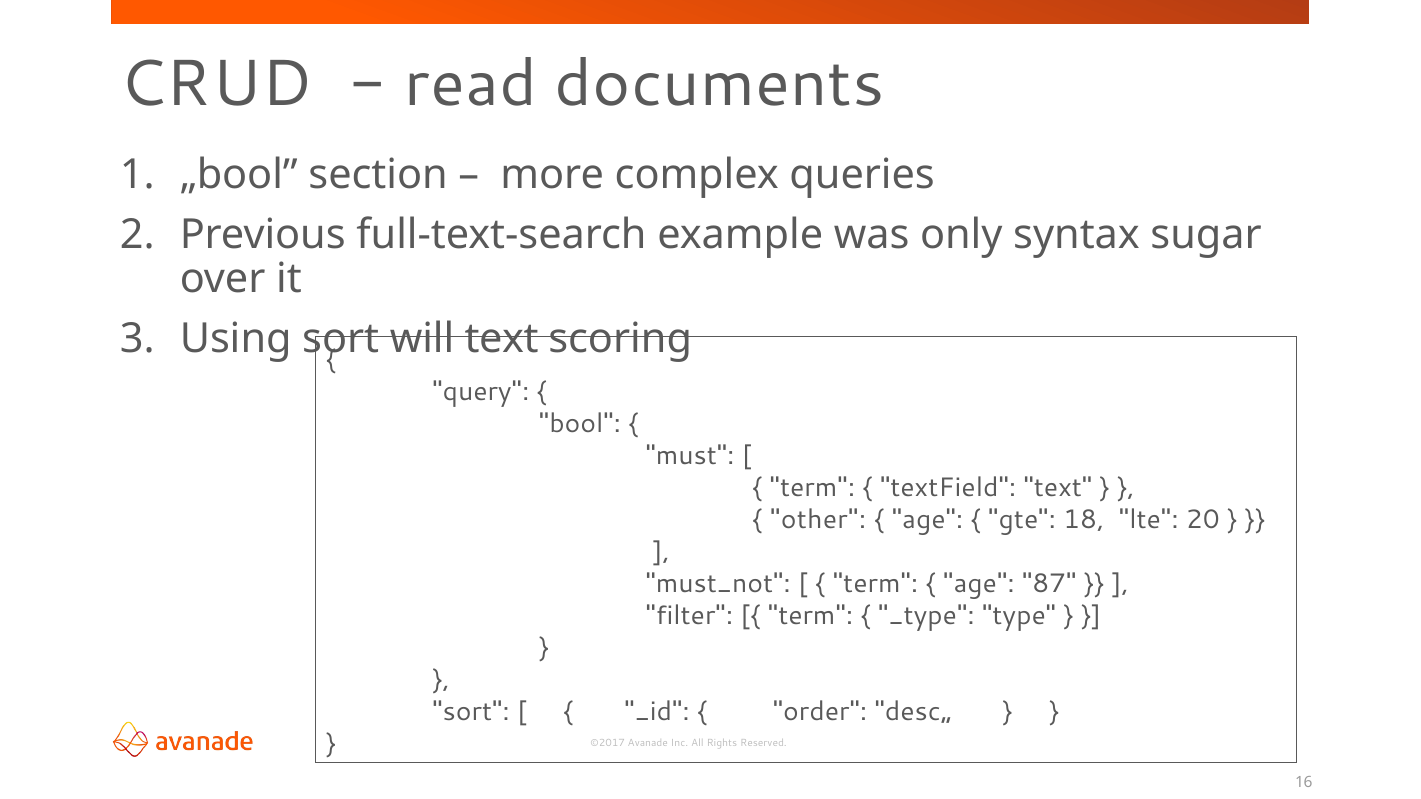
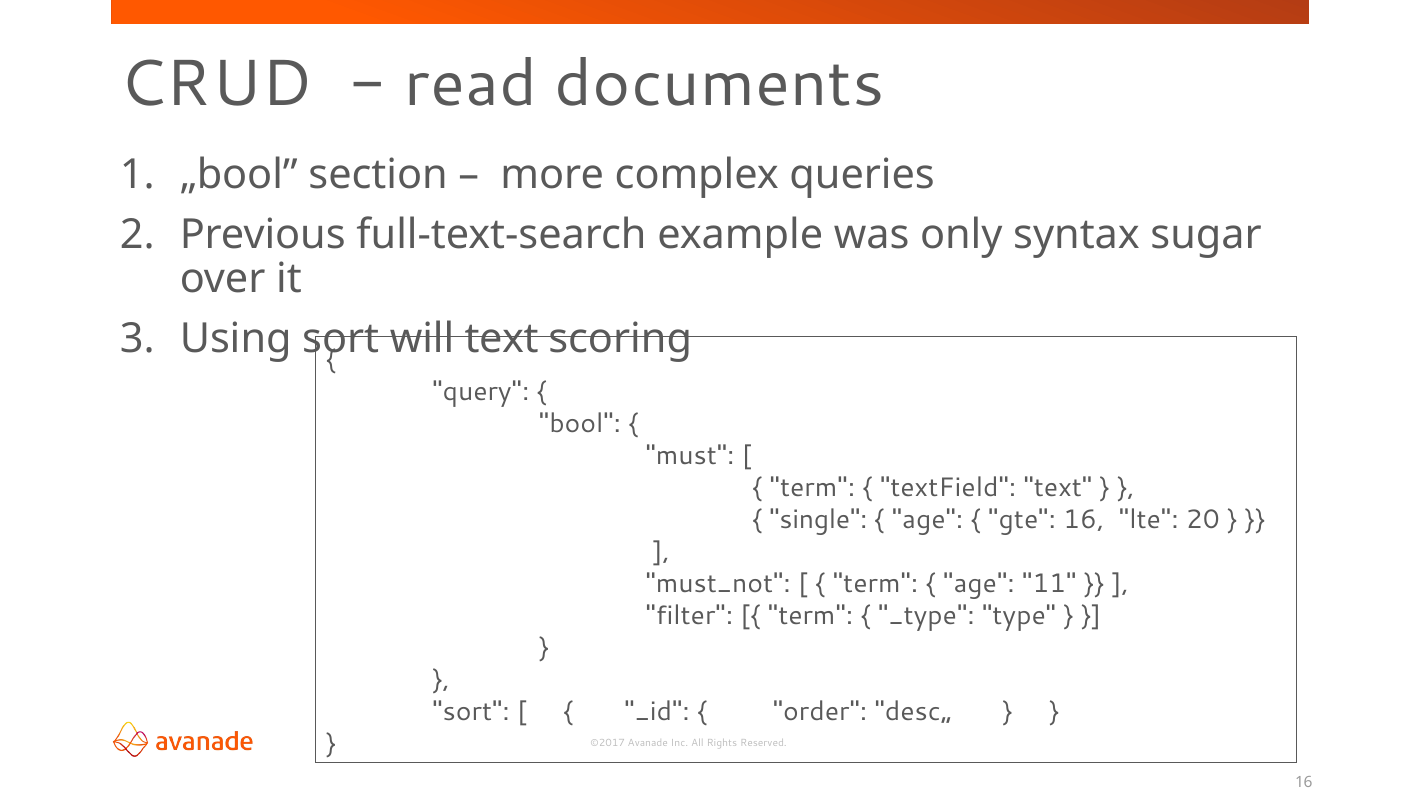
other: other -> single
gte 18: 18 -> 16
87: 87 -> 11
